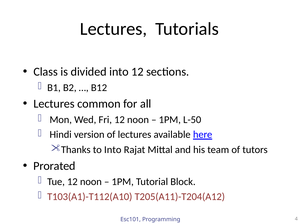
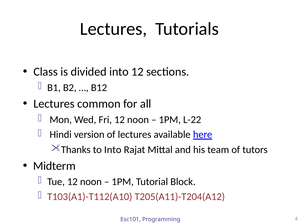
L-50: L-50 -> L-22
Prorated: Prorated -> Midterm
